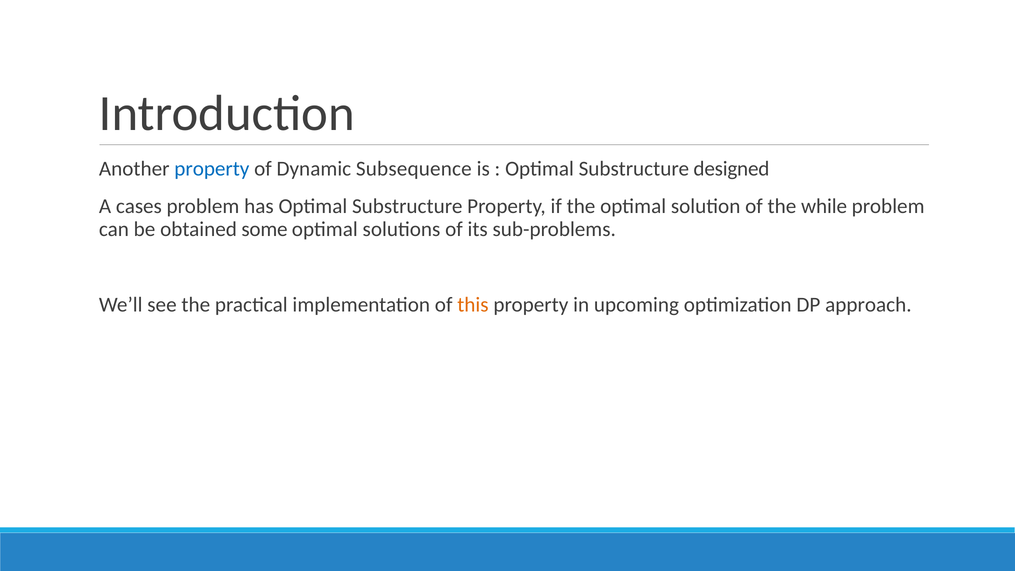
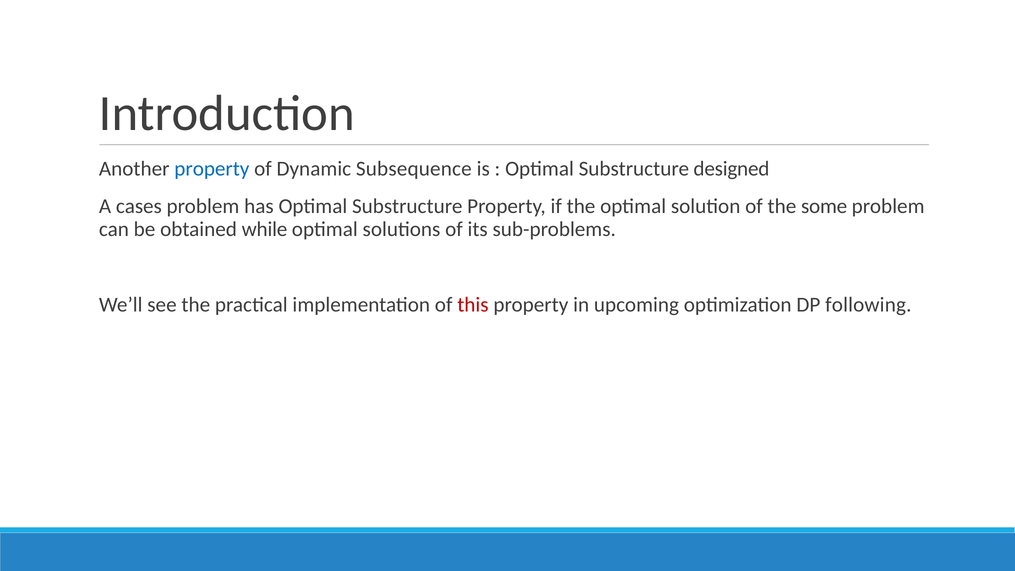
while: while -> some
some: some -> while
this colour: orange -> red
approach: approach -> following
